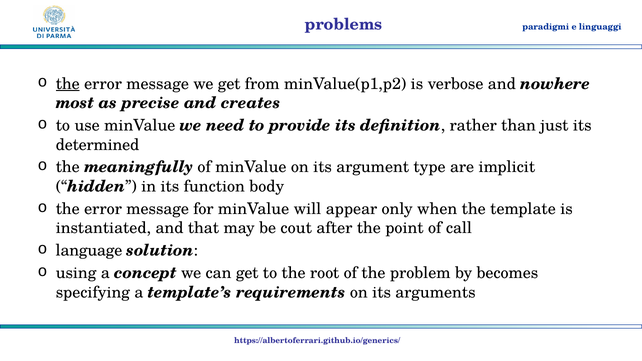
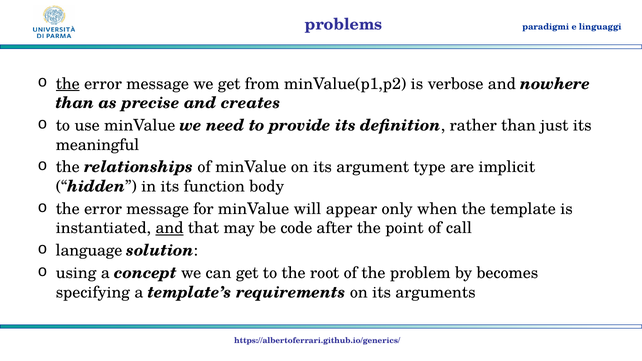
most at (75, 103): most -> than
determined: determined -> meaningful
meaningfully: meaningfully -> relationships
and at (169, 228) underline: none -> present
cout: cout -> code
